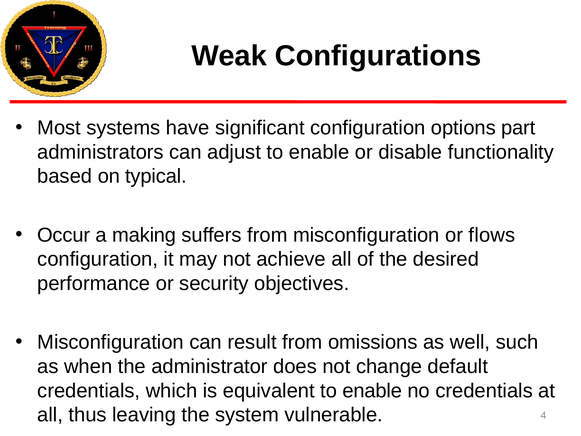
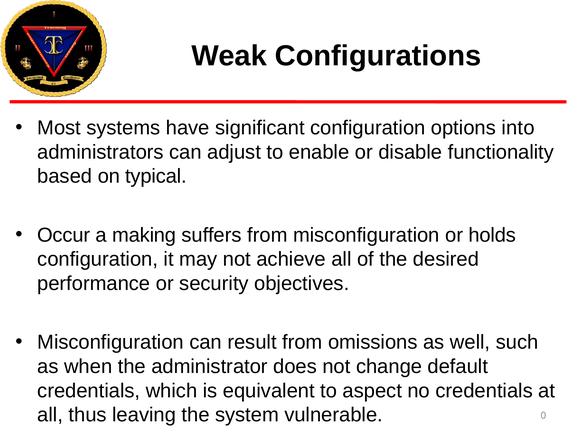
part: part -> into
flows: flows -> holds
equivalent to enable: enable -> aspect
4: 4 -> 0
